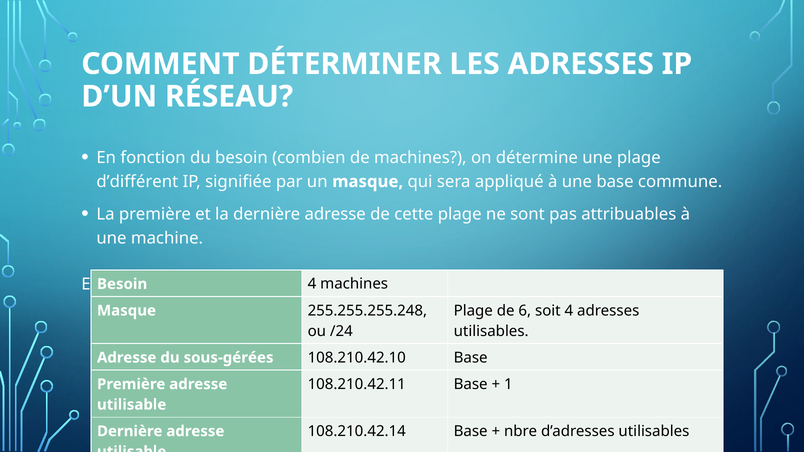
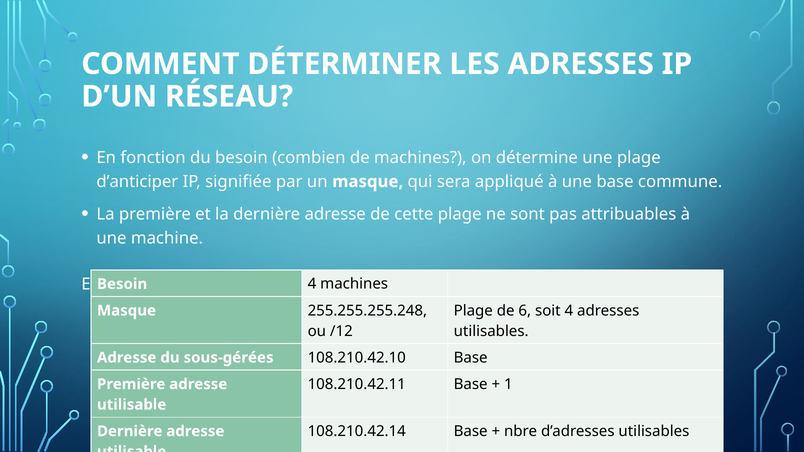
d’différent: d’différent -> d’anticiper
/24: /24 -> /12
